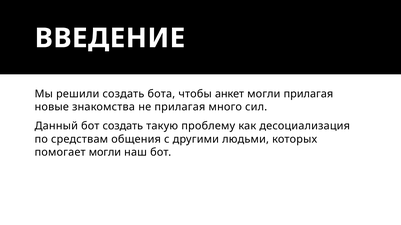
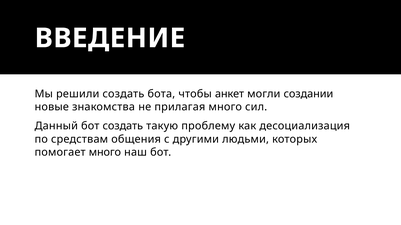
могли прилагая: прилагая -> создании
помогает могли: могли -> много
